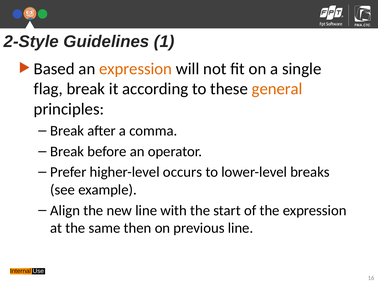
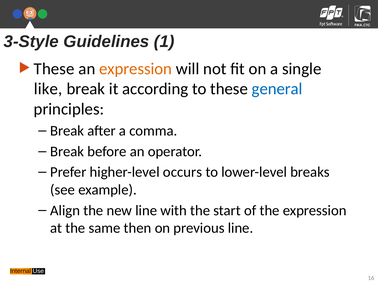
2-Style: 2-Style -> 3-Style
Based at (54, 69): Based -> These
flag: flag -> like
general colour: orange -> blue
